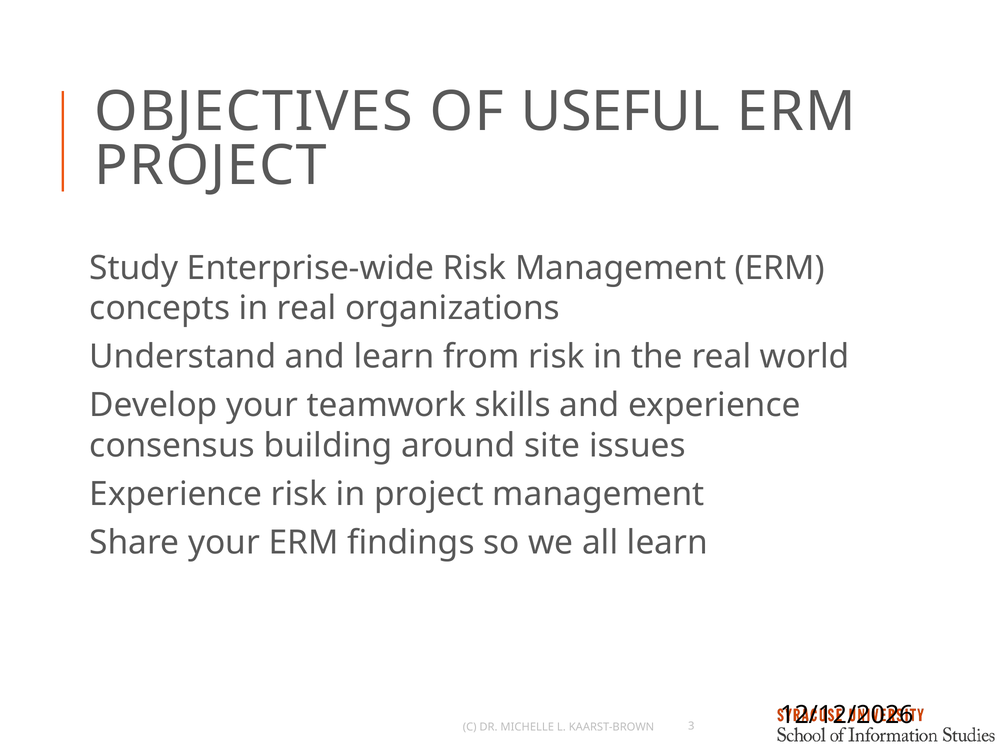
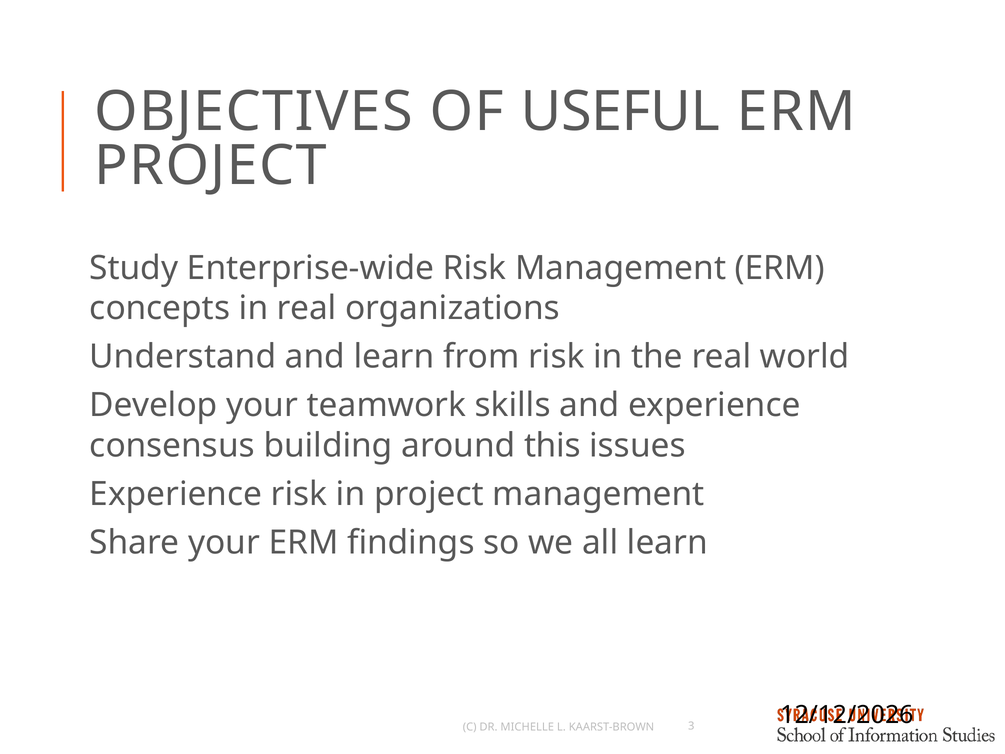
site: site -> this
